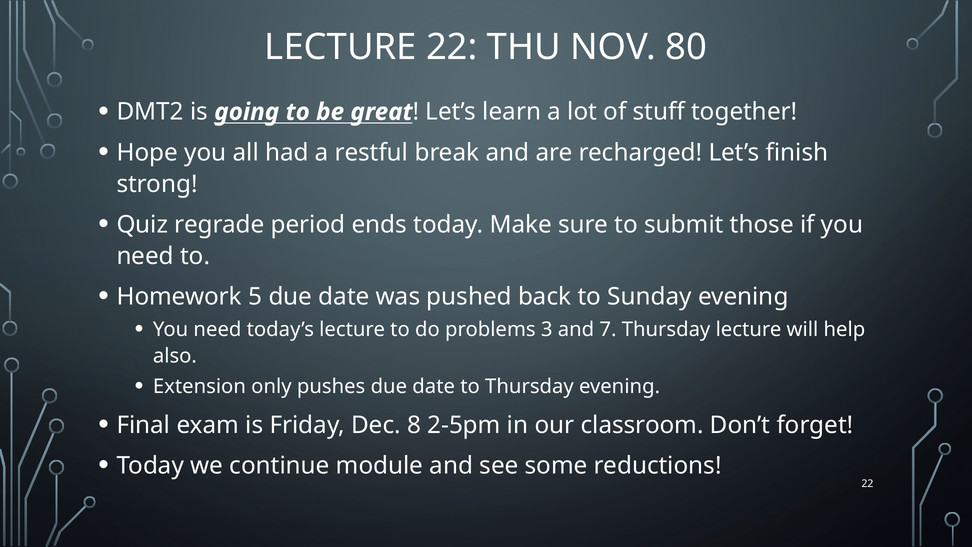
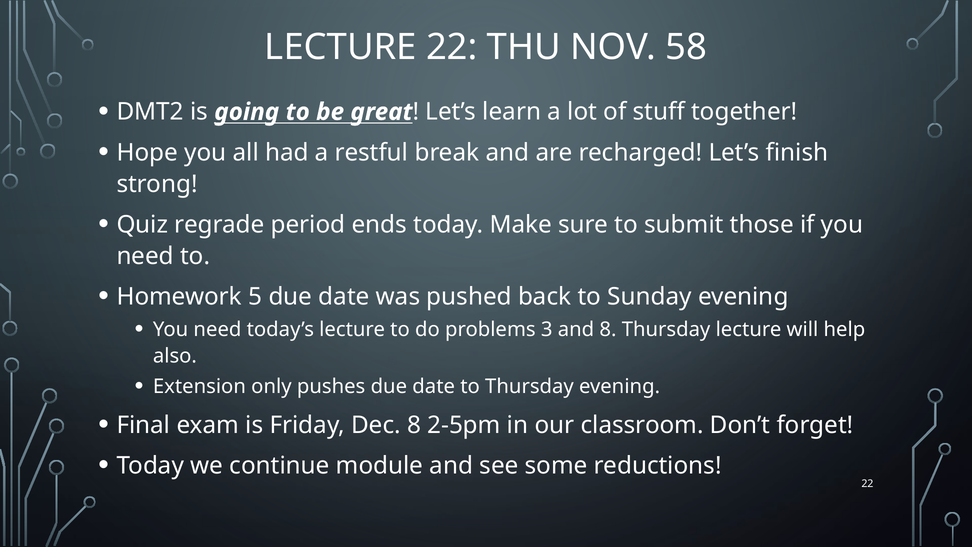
80: 80 -> 58
and 7: 7 -> 8
